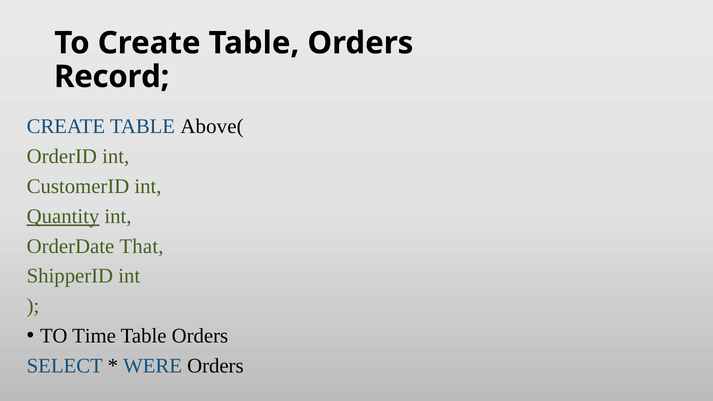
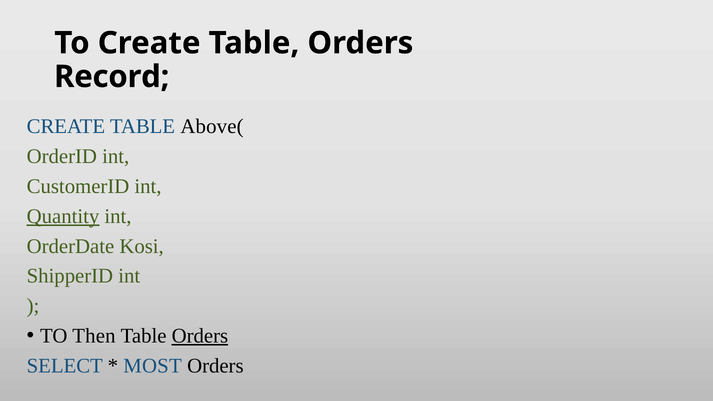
That: That -> Kosi
Time: Time -> Then
Orders at (200, 336) underline: none -> present
WERE: WERE -> MOST
